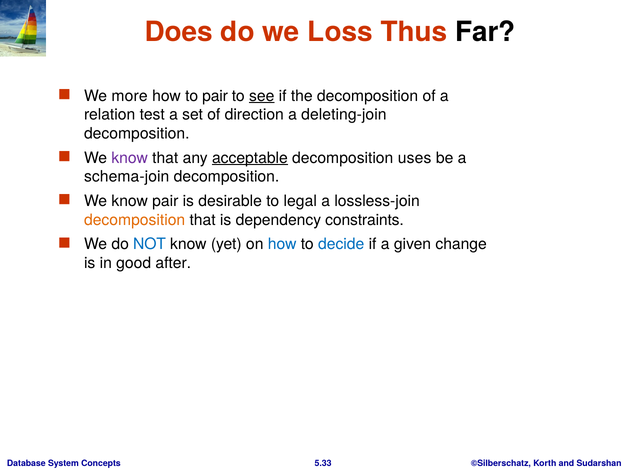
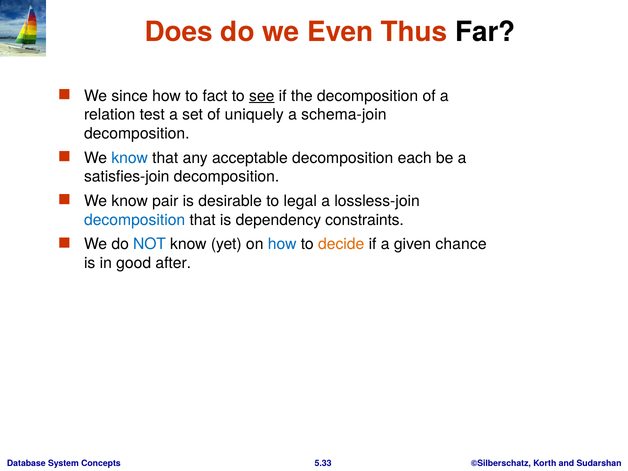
Loss: Loss -> Even
more: more -> since
to pair: pair -> fact
direction: direction -> uniquely
deleting-join: deleting-join -> schema-join
know at (130, 158) colour: purple -> blue
acceptable underline: present -> none
uses: uses -> each
schema-join: schema-join -> satisfies-join
decomposition at (135, 220) colour: orange -> blue
decide colour: blue -> orange
change: change -> chance
